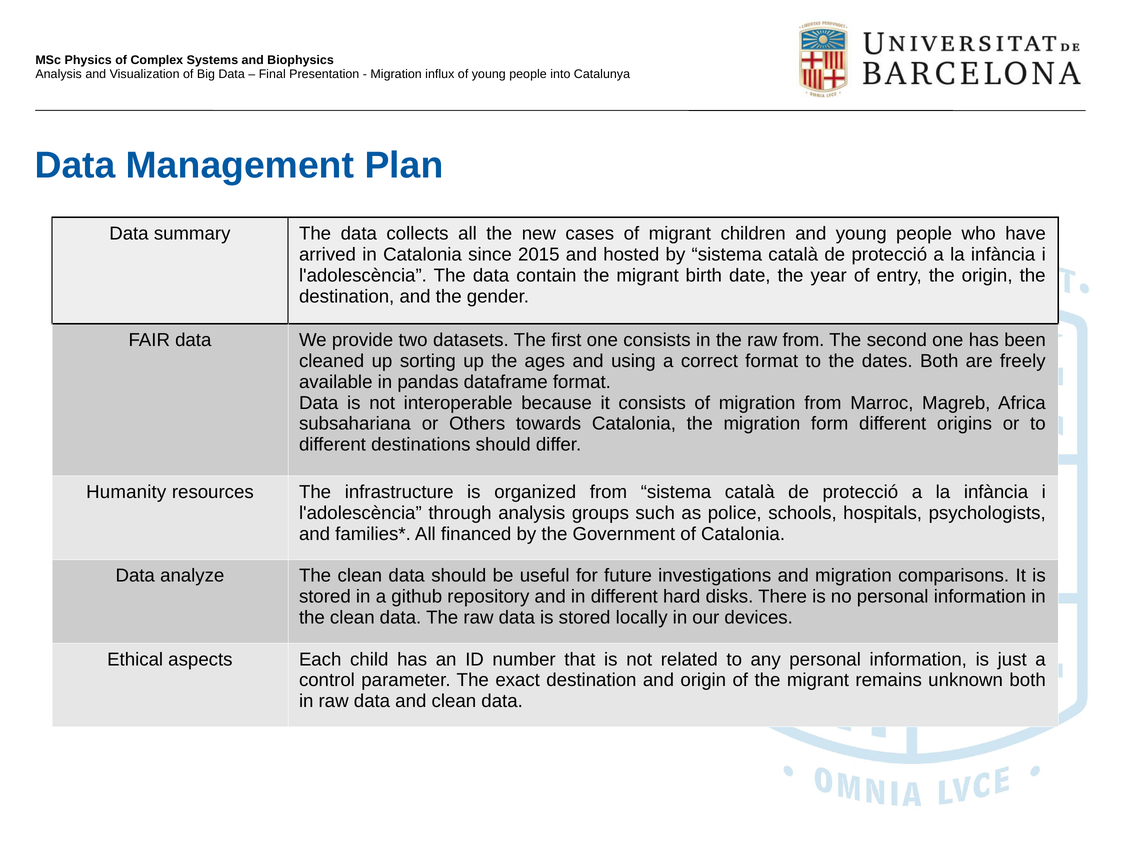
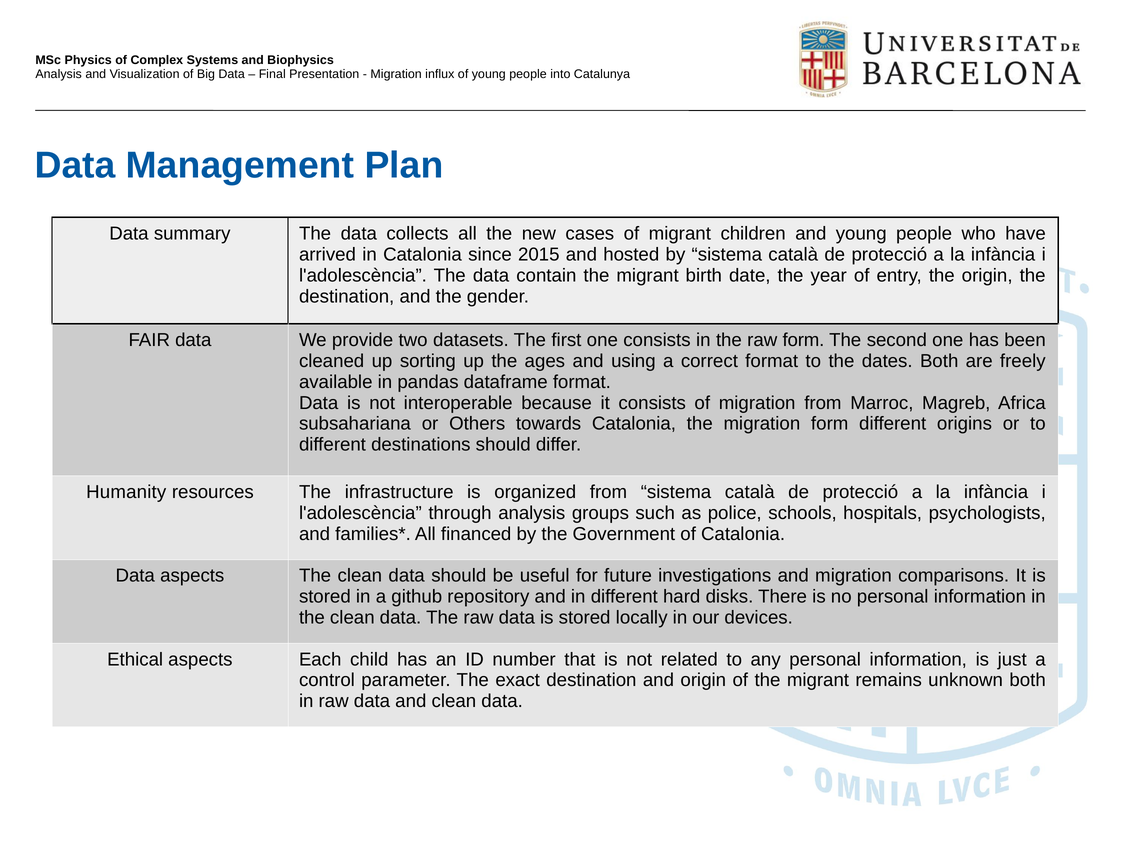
raw from: from -> form
Data analyze: analyze -> aspects
